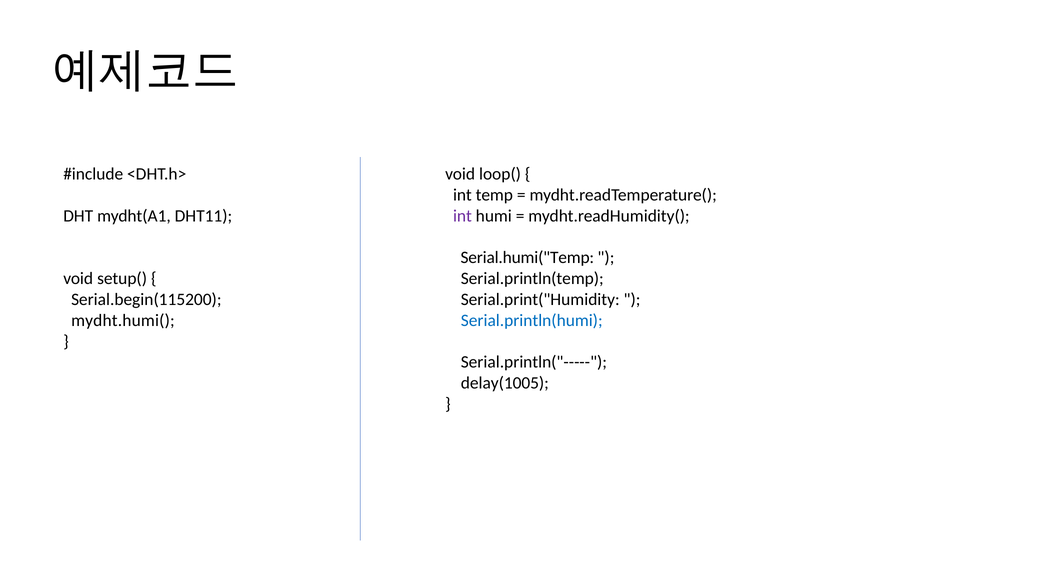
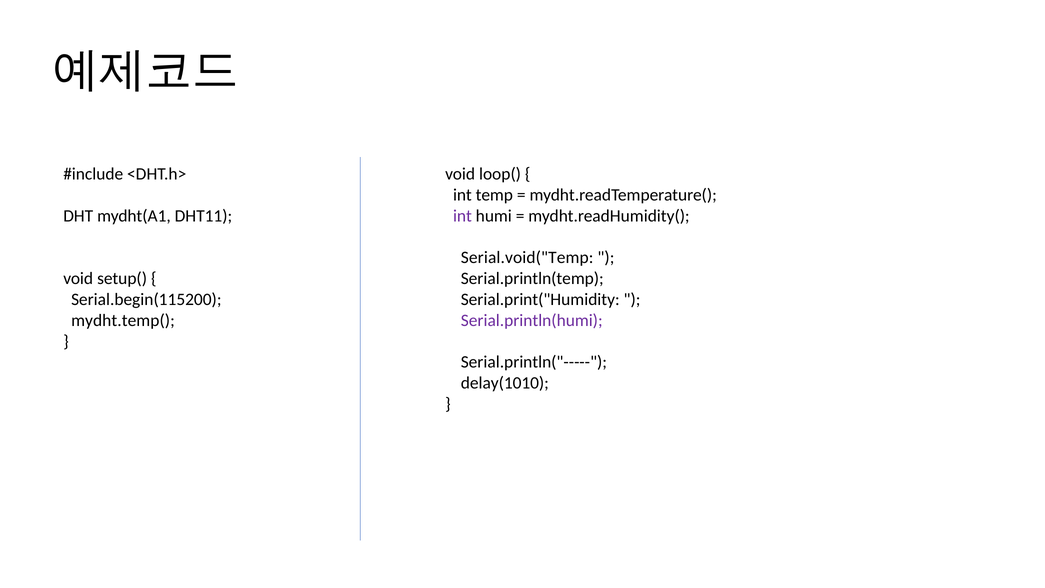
Serial.humi("Temp: Serial.humi("Temp -> Serial.void("Temp
mydht.humi(: mydht.humi( -> mydht.temp(
Serial.println(humi colour: blue -> purple
delay(1005: delay(1005 -> delay(1010
